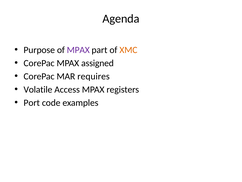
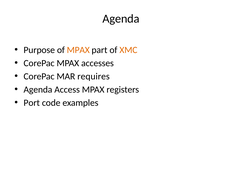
MPAX at (78, 50) colour: purple -> orange
assigned: assigned -> accesses
Volatile at (38, 89): Volatile -> Agenda
